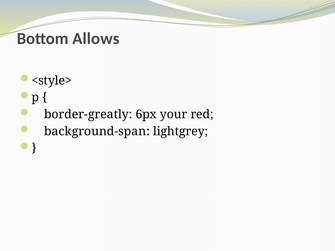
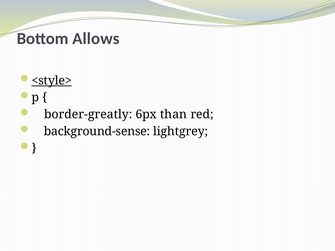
<style> underline: none -> present
your: your -> than
background-span: background-span -> background-sense
